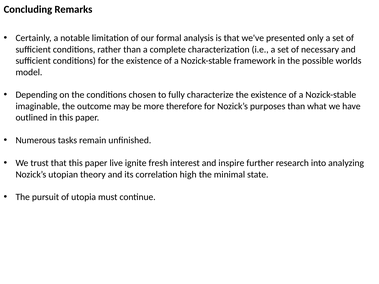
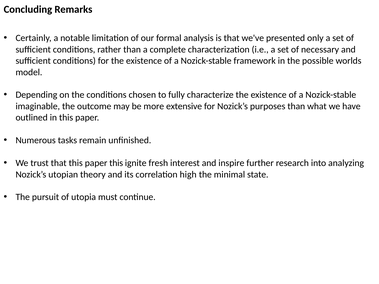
therefore: therefore -> extensive
paper live: live -> this
